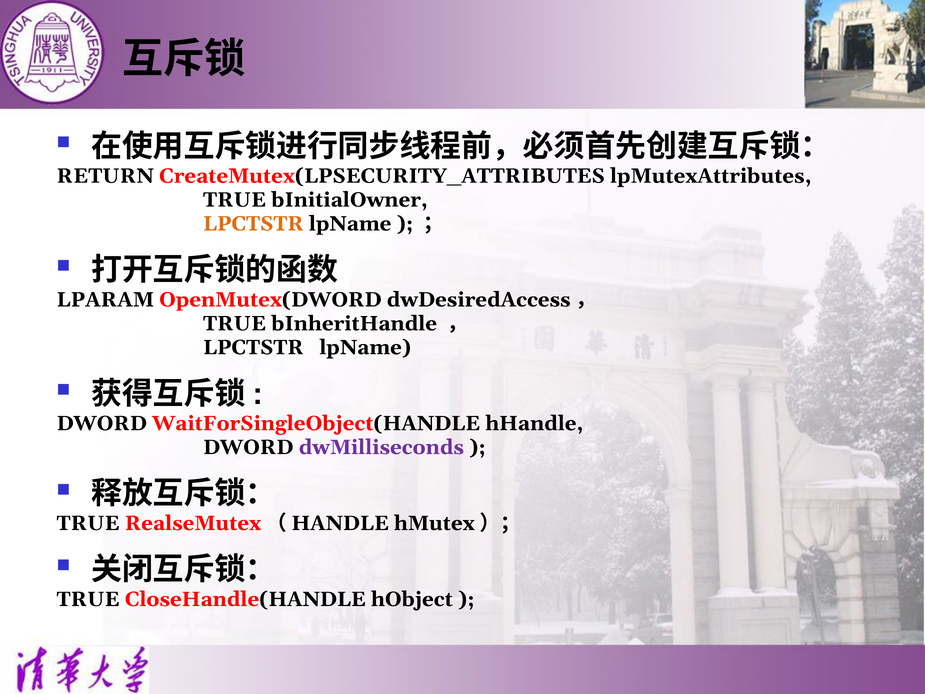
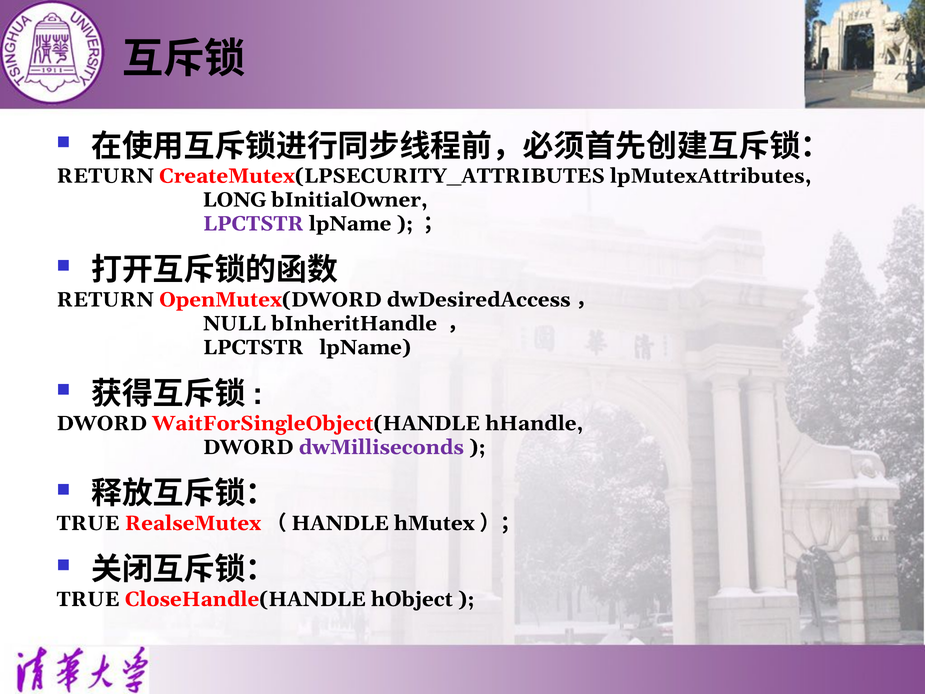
TRUE at (234, 200): TRUE -> LONG
LPCTSTR at (253, 224) colour: orange -> purple
LPARAM at (105, 300): LPARAM -> RETURN
TRUE at (234, 323): TRUE -> NULL
